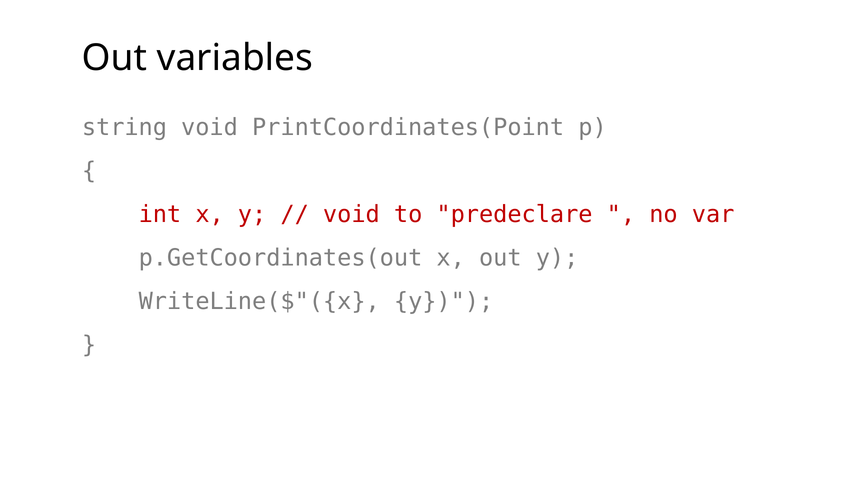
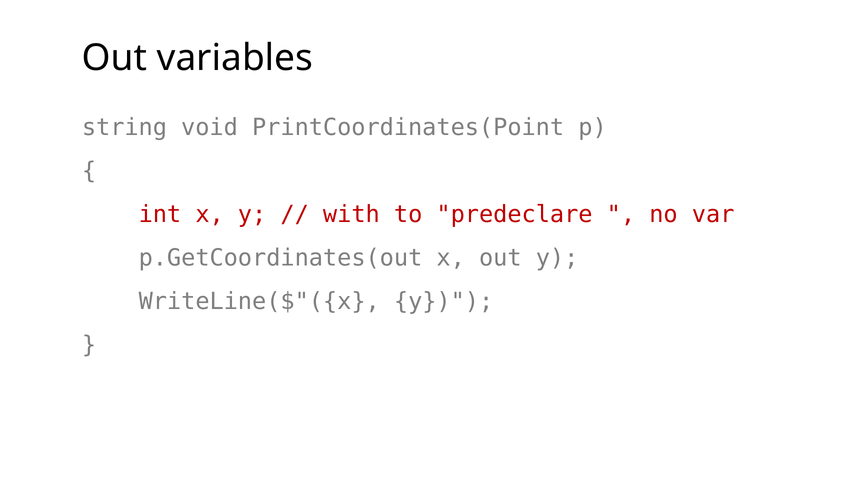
void at (351, 214): void -> with
